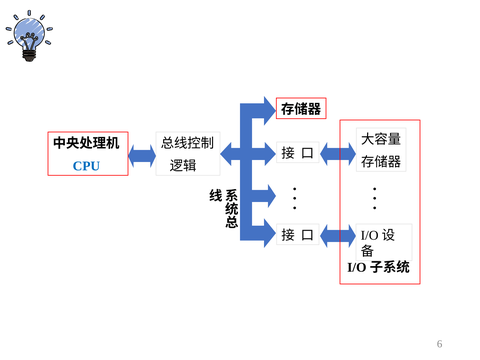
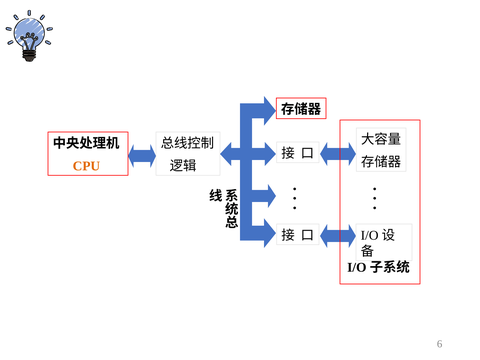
CPU colour: blue -> orange
